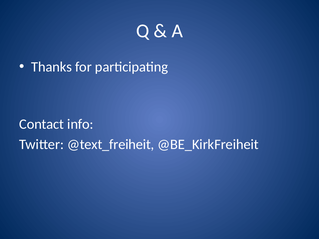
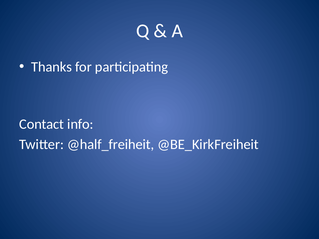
@text_freiheit: @text_freiheit -> @half_freiheit
